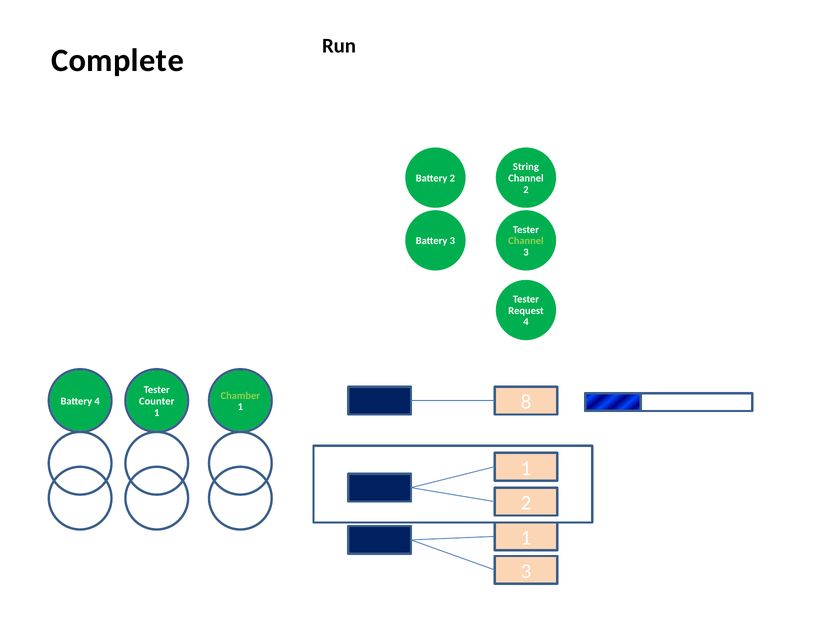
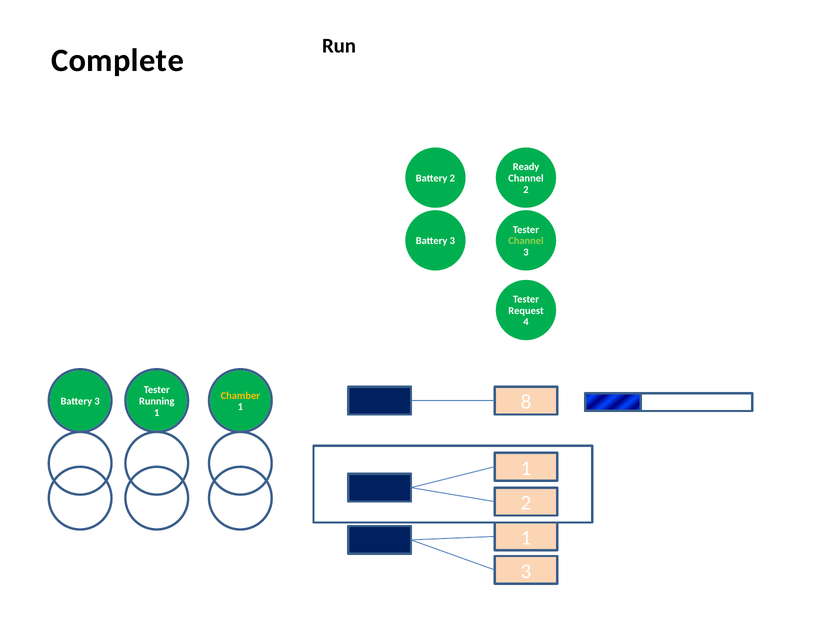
String: String -> Ready
Chamber colour: light green -> yellow
4 at (97, 401): 4 -> 3
Counter: Counter -> Running
